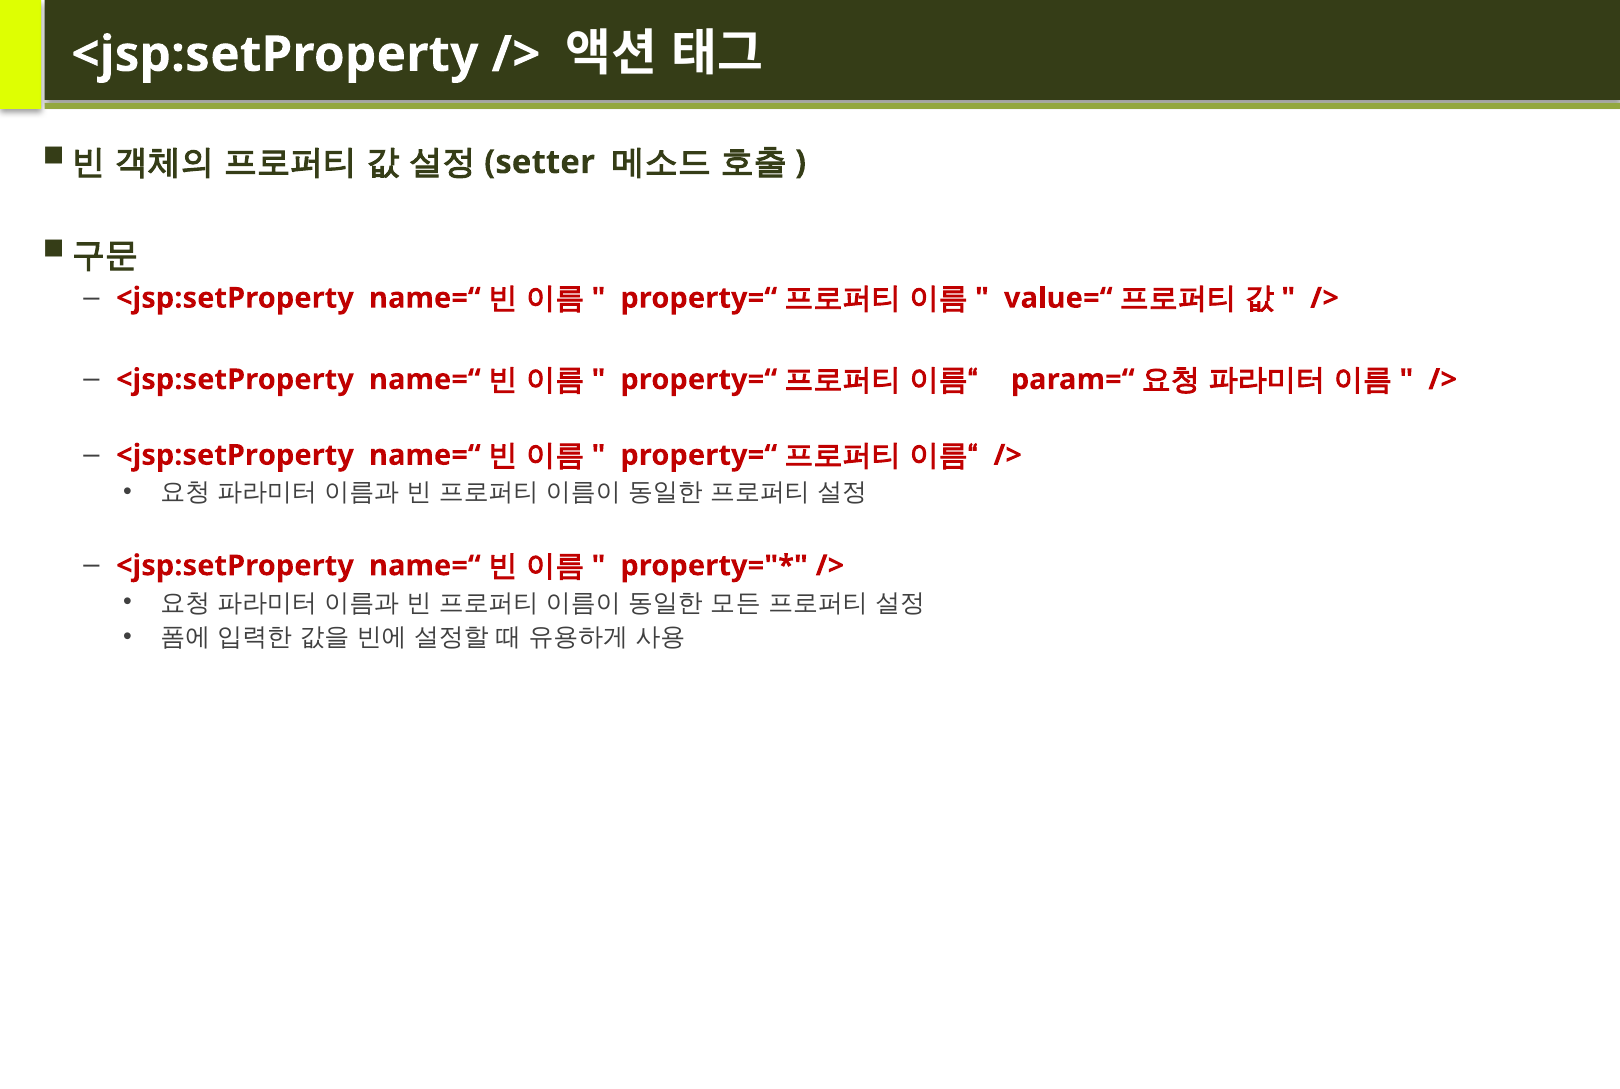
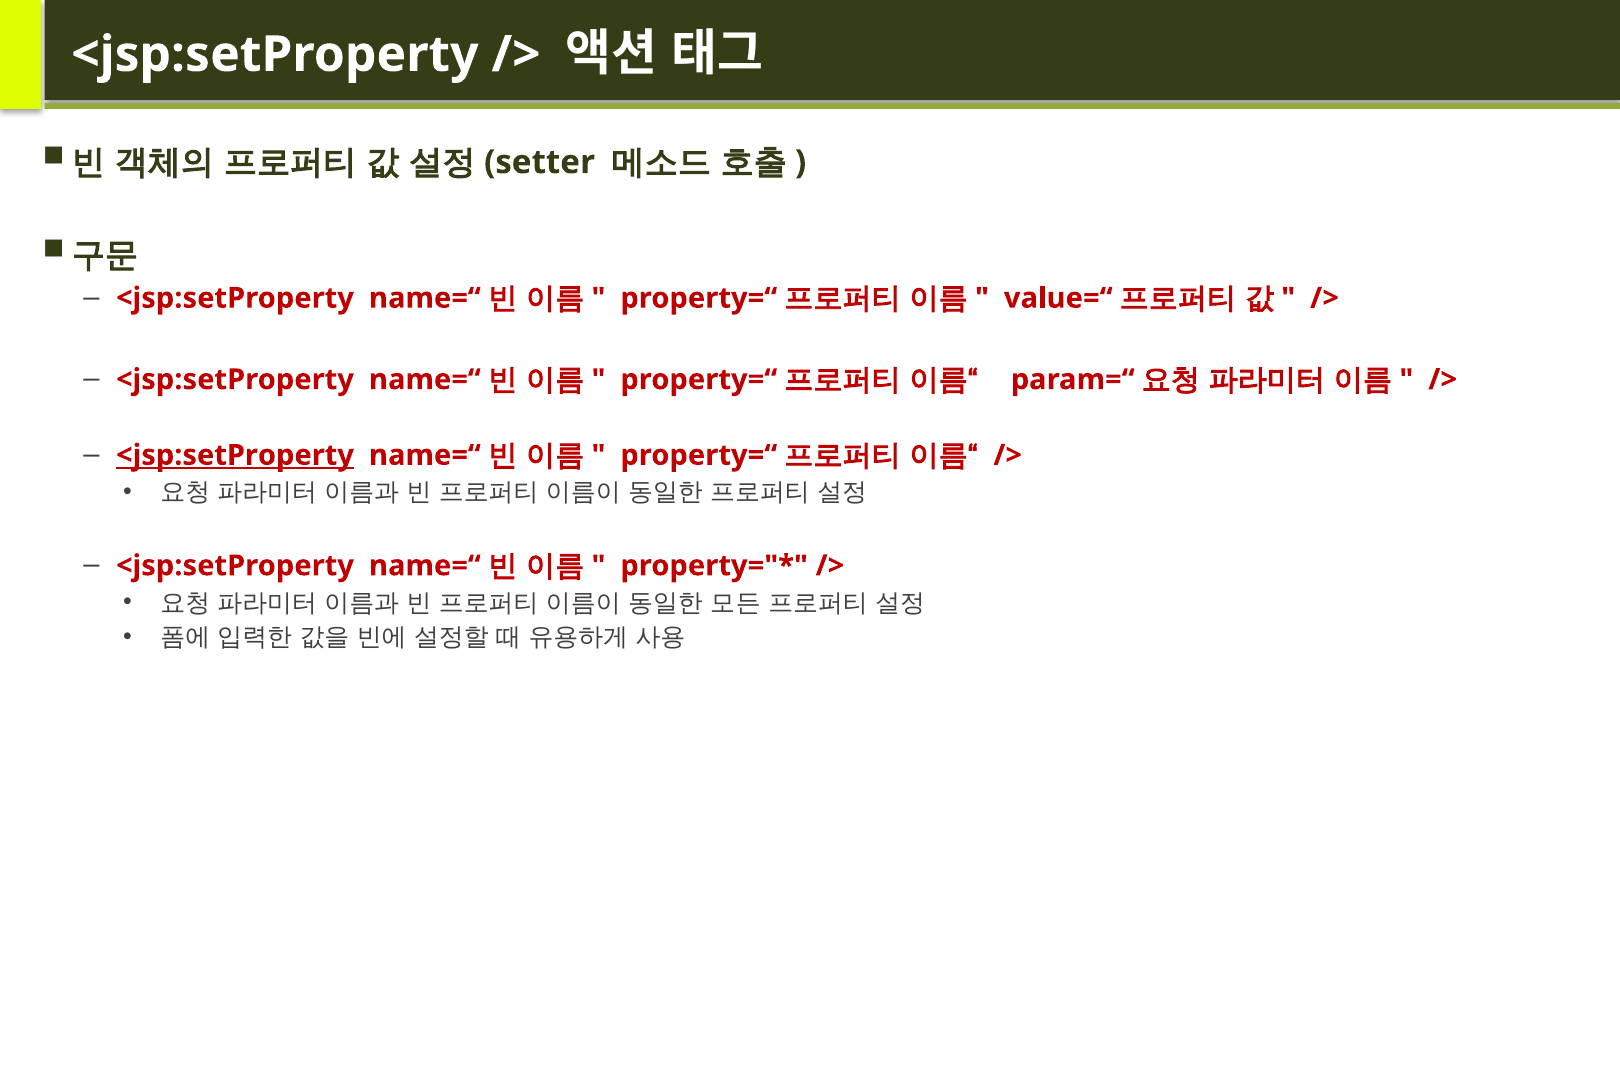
<jsp:setProperty at (235, 455) underline: none -> present
